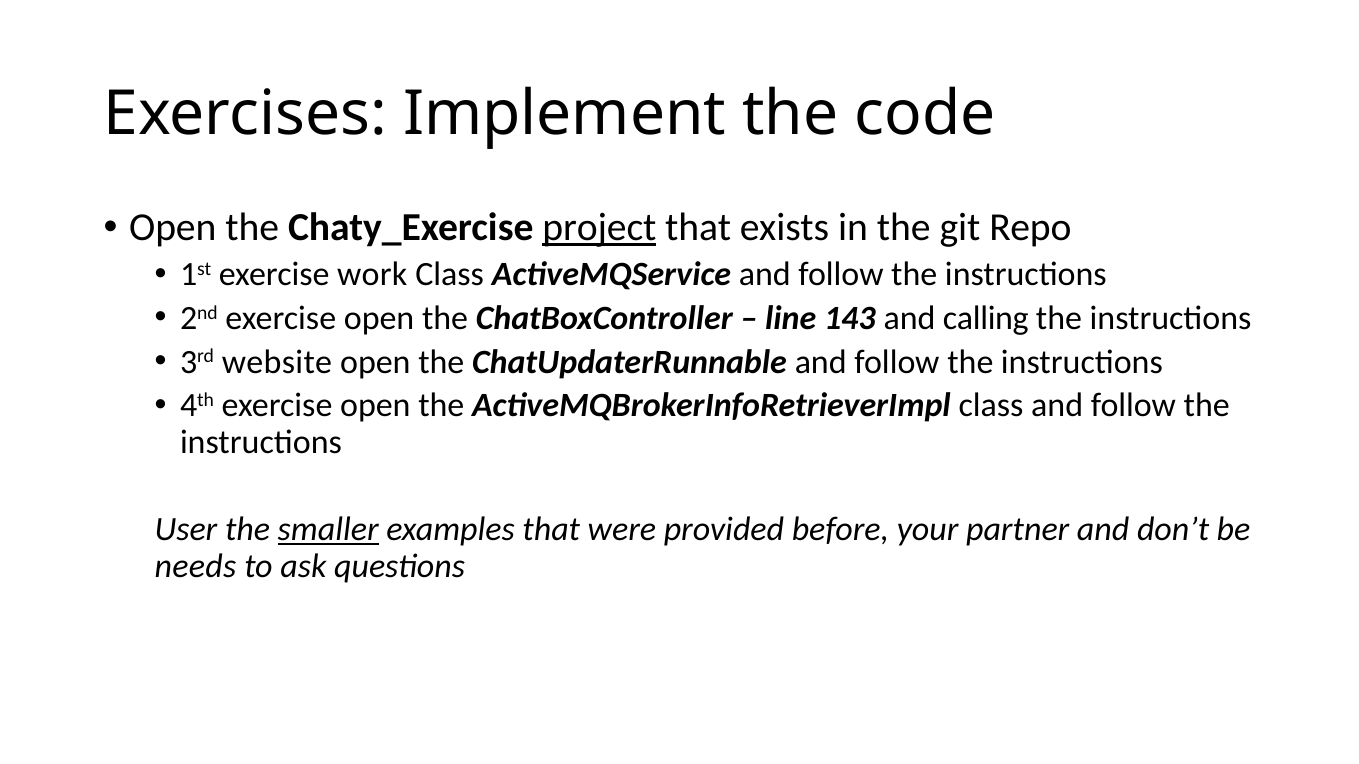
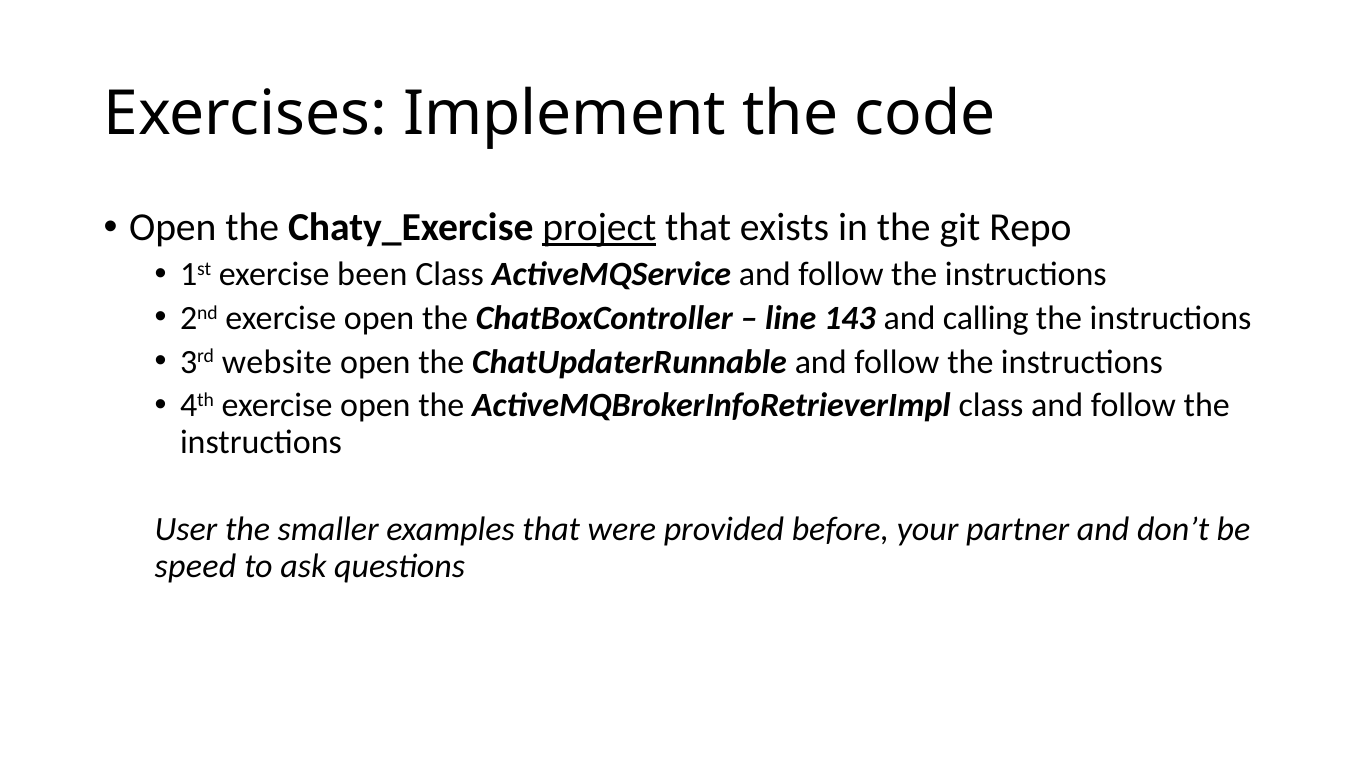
work: work -> been
smaller underline: present -> none
needs: needs -> speed
